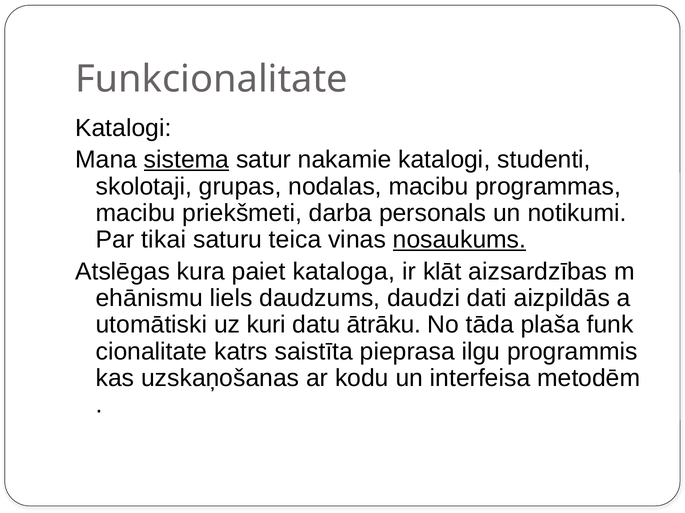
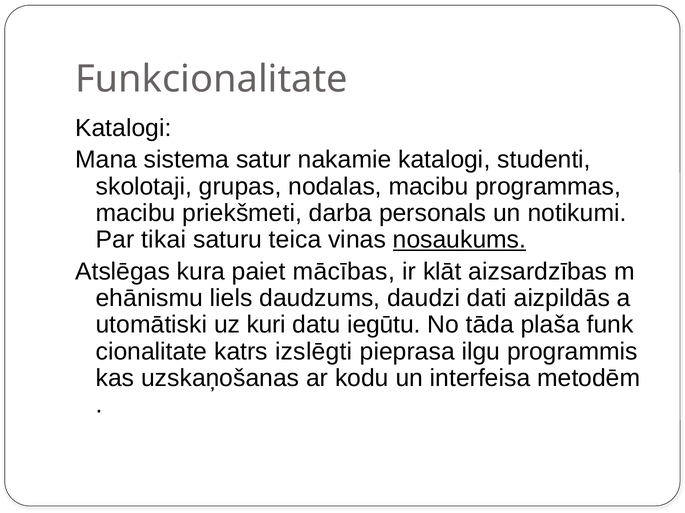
sistema underline: present -> none
kataloga: kataloga -> mācības
ātrāku: ātrāku -> iegūtu
saistīta: saistīta -> izslēgti
